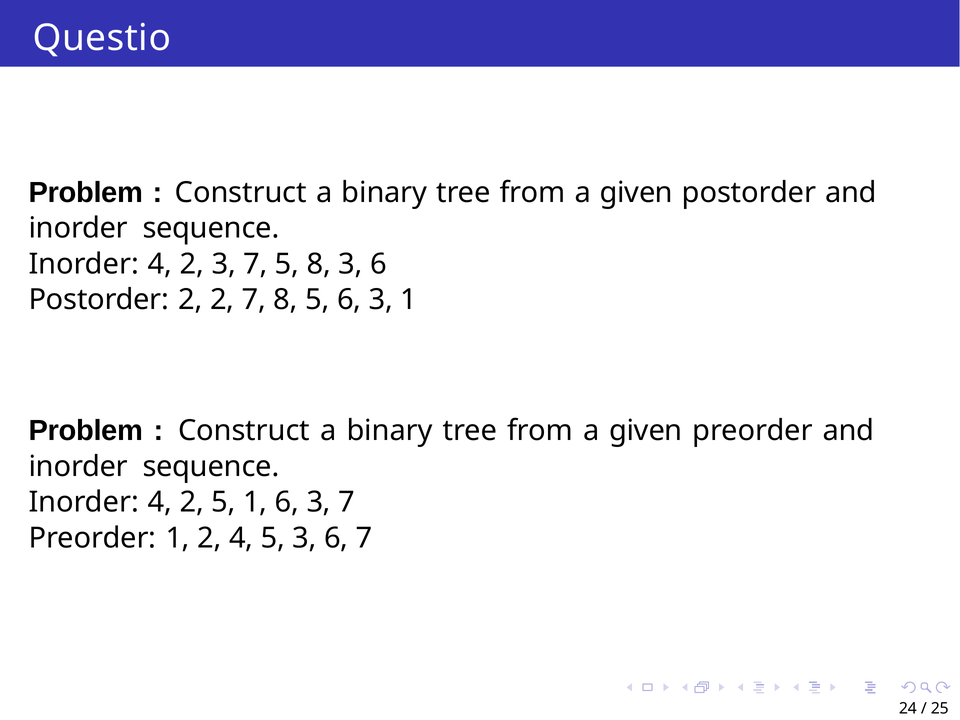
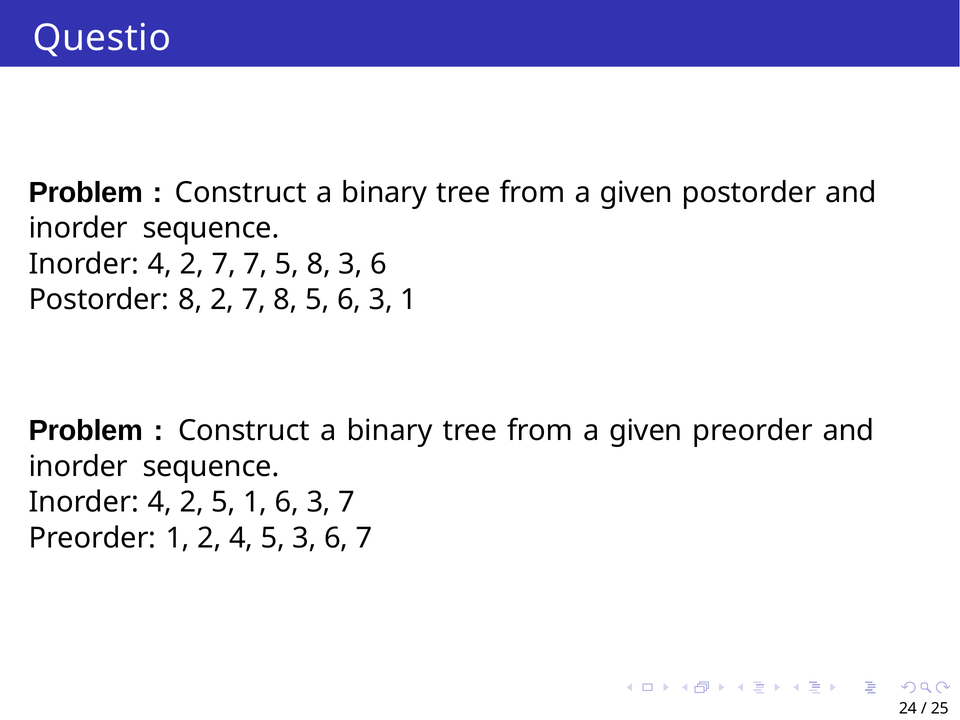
4 2 3: 3 -> 7
Postorder 2: 2 -> 8
